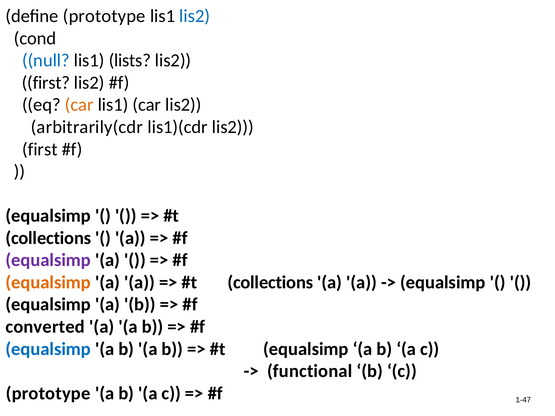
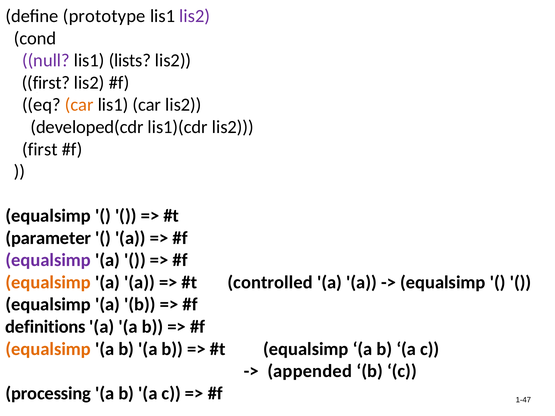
lis2 at (195, 16) colour: blue -> purple
null colour: blue -> purple
arbitrarily(cdr: arbitrarily(cdr -> developed(cdr
collections at (48, 238): collections -> parameter
collections at (270, 283): collections -> controlled
converted: converted -> definitions
equalsimp at (48, 349) colour: blue -> orange
functional: functional -> appended
prototype at (48, 394): prototype -> processing
